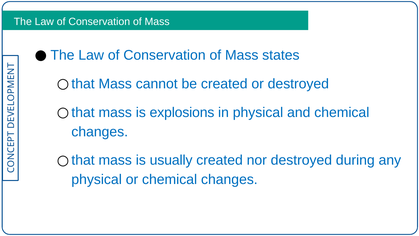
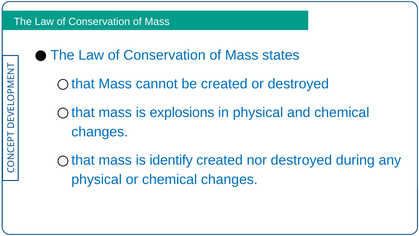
usually: usually -> identify
